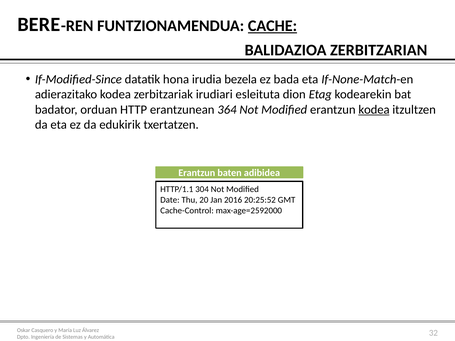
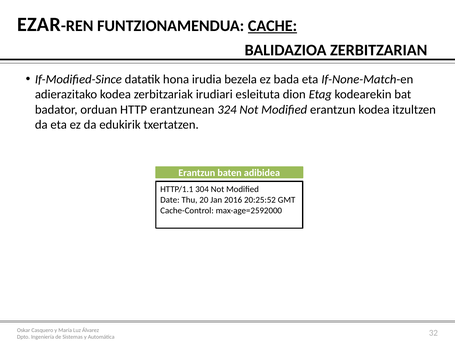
BERE: BERE -> EZAR
364: 364 -> 324
kodea at (374, 110) underline: present -> none
